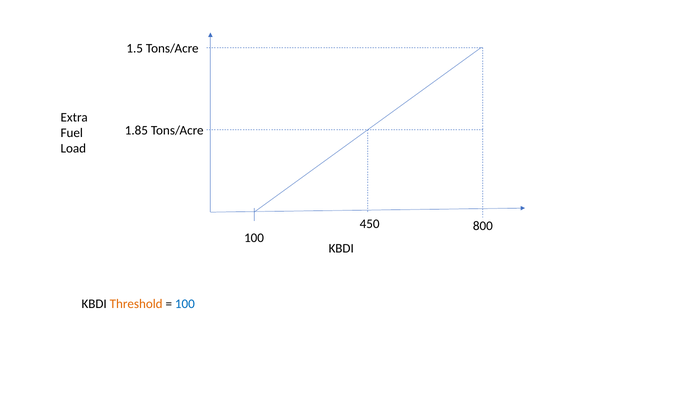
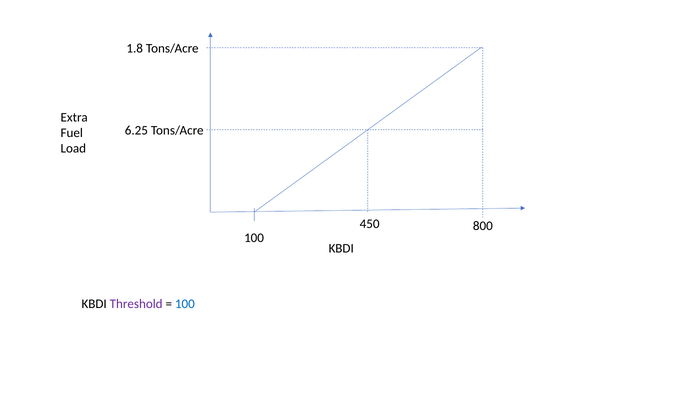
1.5: 1.5 -> 1.8
1.85: 1.85 -> 6.25
Threshold colour: orange -> purple
